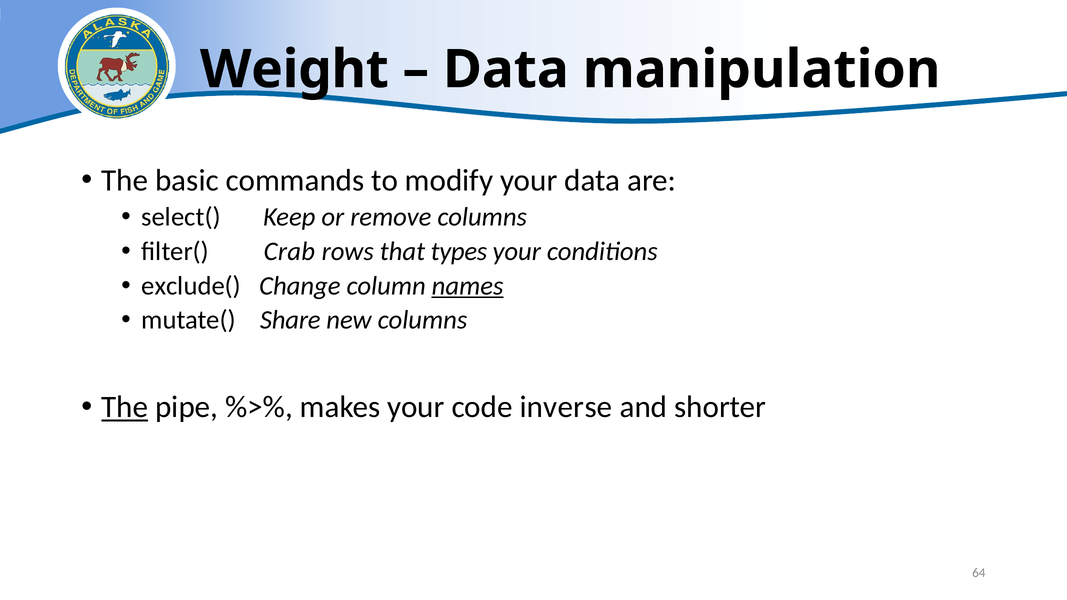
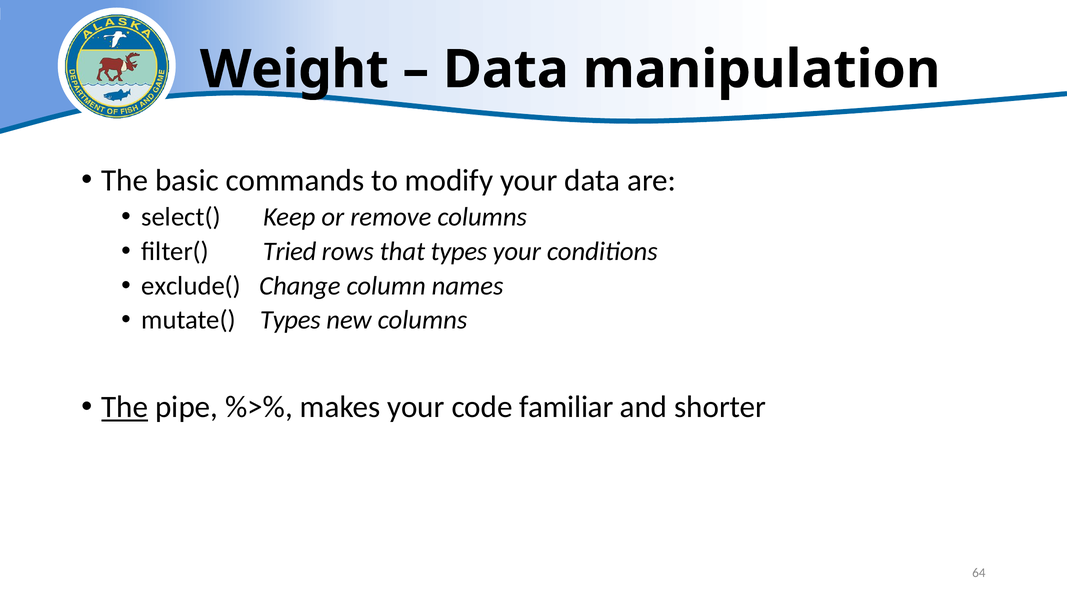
Crab: Crab -> Tried
names underline: present -> none
mutate( Share: Share -> Types
inverse: inverse -> familiar
